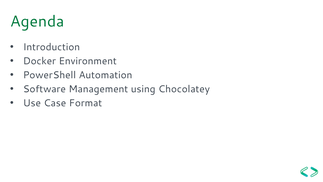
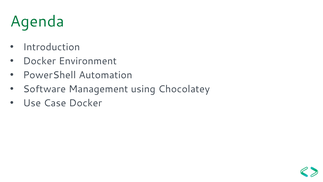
Case Format: Format -> Docker
